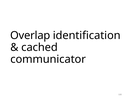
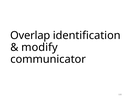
cached: cached -> modify
